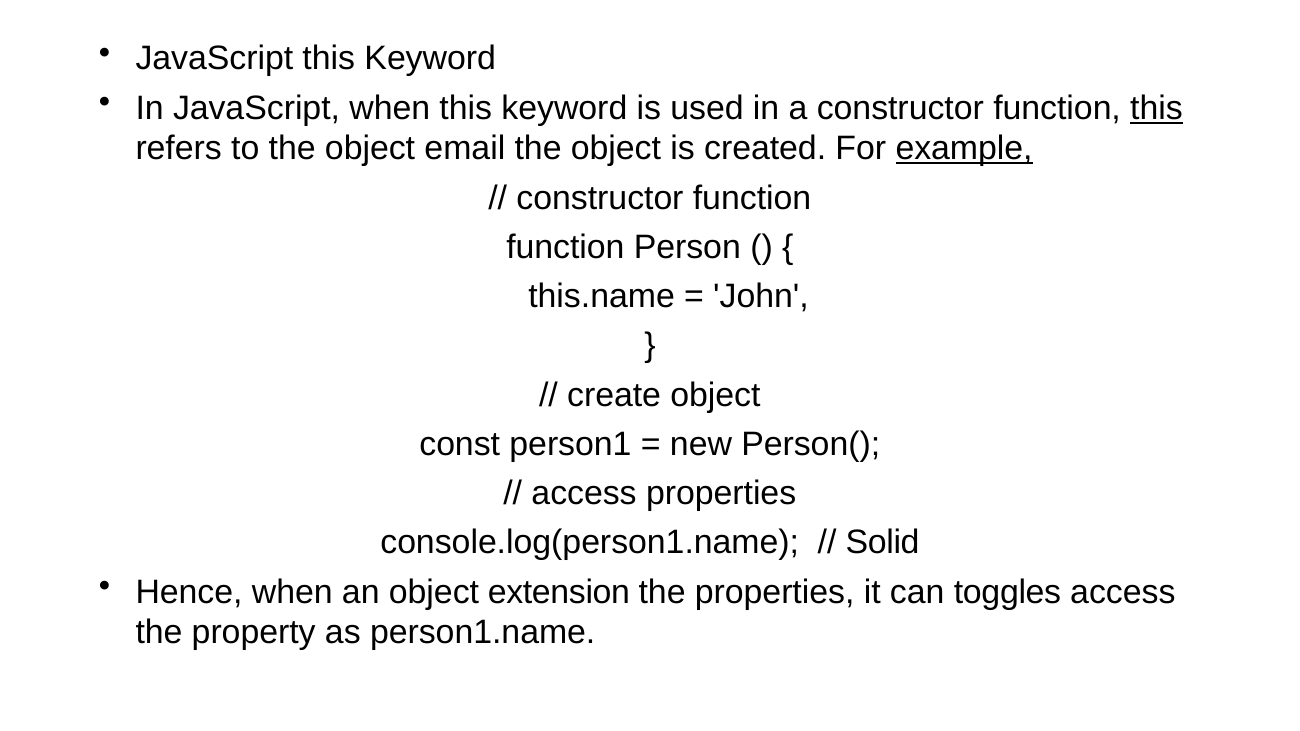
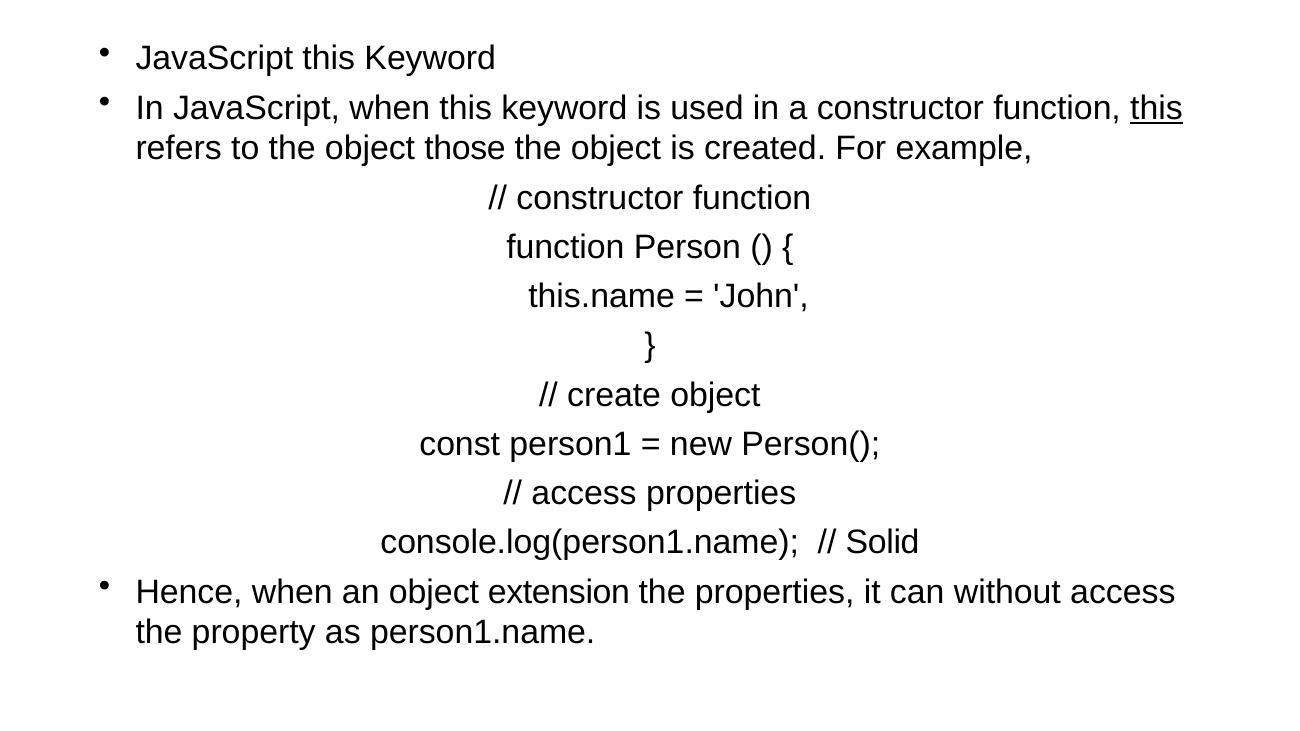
email: email -> those
example underline: present -> none
toggles: toggles -> without
